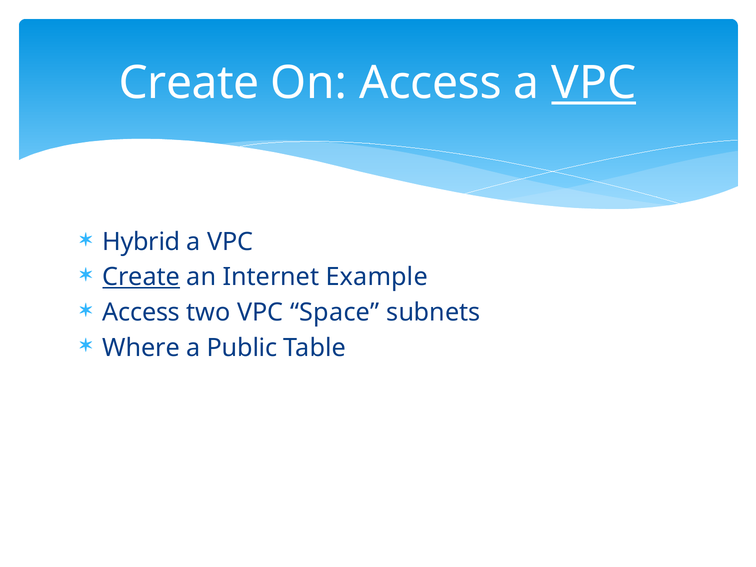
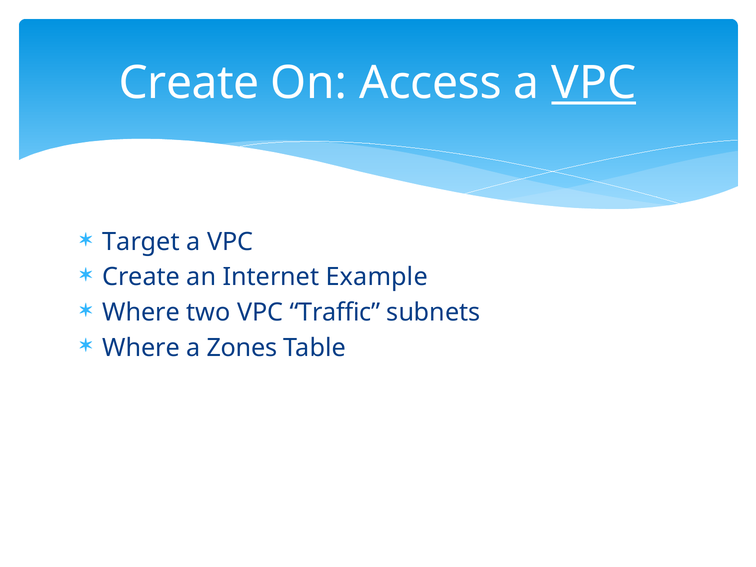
Hybrid: Hybrid -> Target
Create at (141, 277) underline: present -> none
Access at (141, 312): Access -> Where
Space: Space -> Traffic
Public: Public -> Zones
